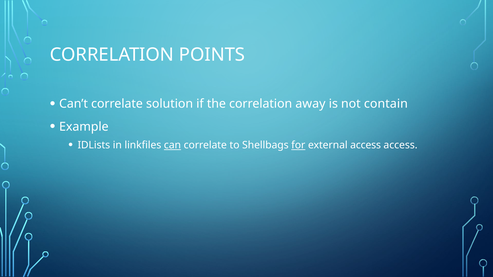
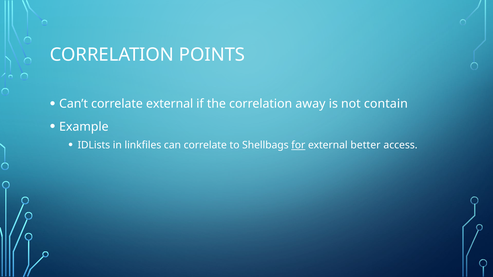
correlate solution: solution -> external
can underline: present -> none
external access: access -> better
